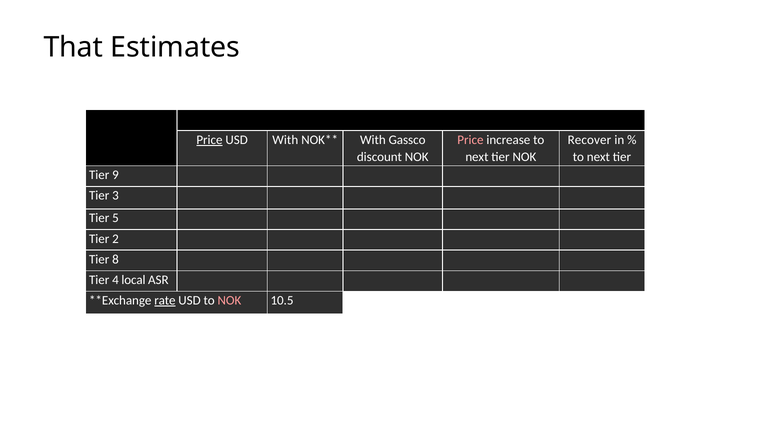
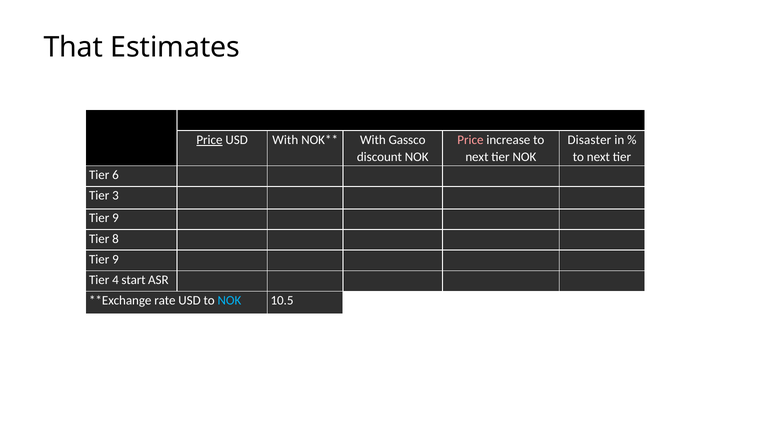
Recover: Recover -> Disaster
9: 9 -> 6
5 at (115, 218): 5 -> 9
2: 2 -> 8
8 at (115, 259): 8 -> 9
local: local -> start
rate underline: present -> none
NOK at (229, 300) colour: pink -> light blue
